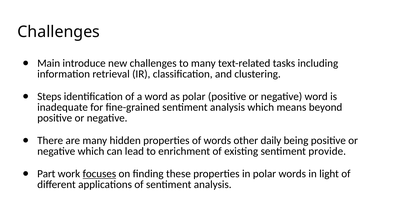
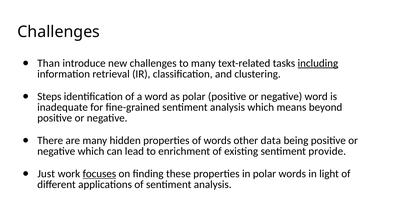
Main: Main -> Than
including underline: none -> present
daily: daily -> data
Part: Part -> Just
